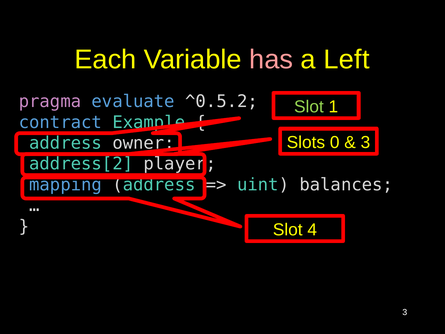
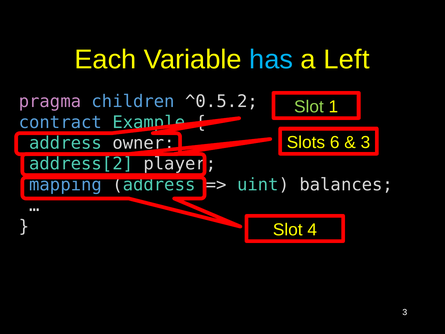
has colour: pink -> light blue
evaluate: evaluate -> children
0: 0 -> 6
